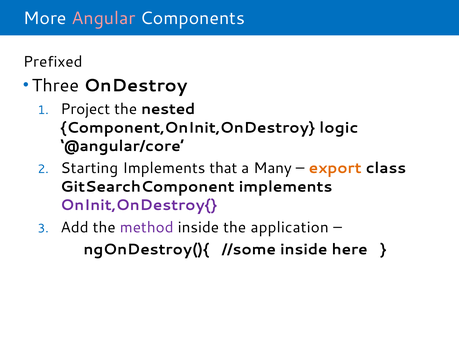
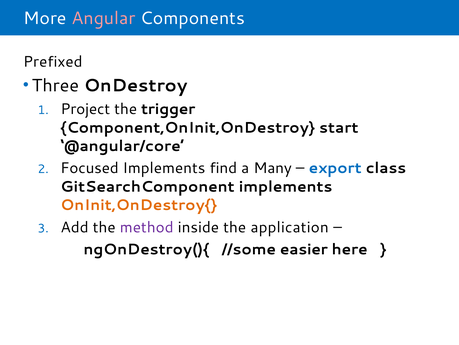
nested: nested -> trigger
logic: logic -> start
Starting: Starting -> Focused
that: that -> find
export colour: orange -> blue
OnInit,OnDestroy{ colour: purple -> orange
//some inside: inside -> easier
